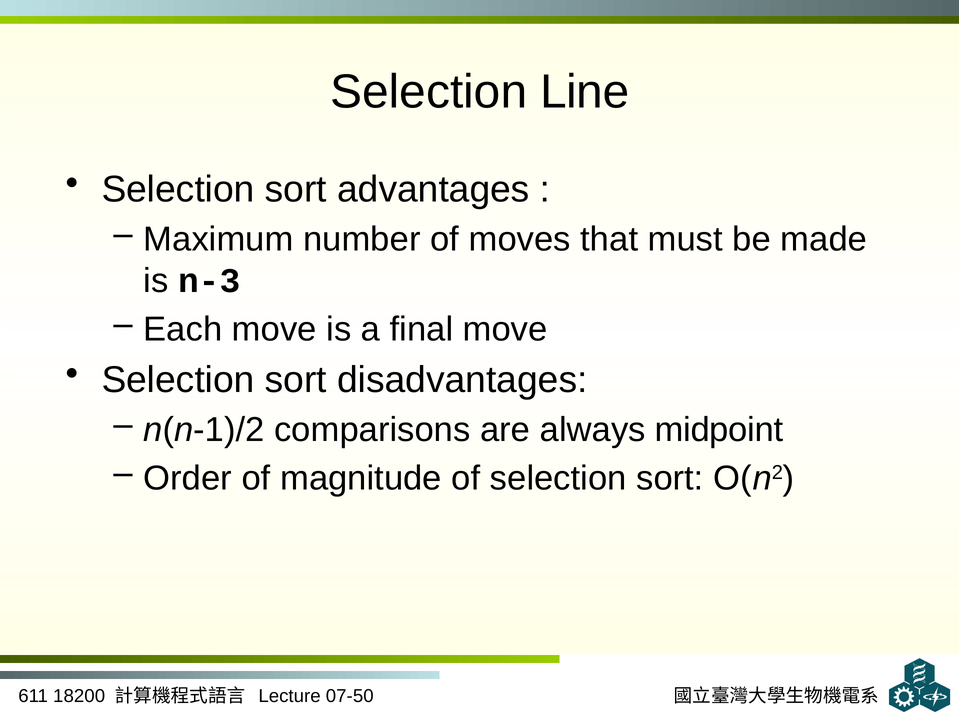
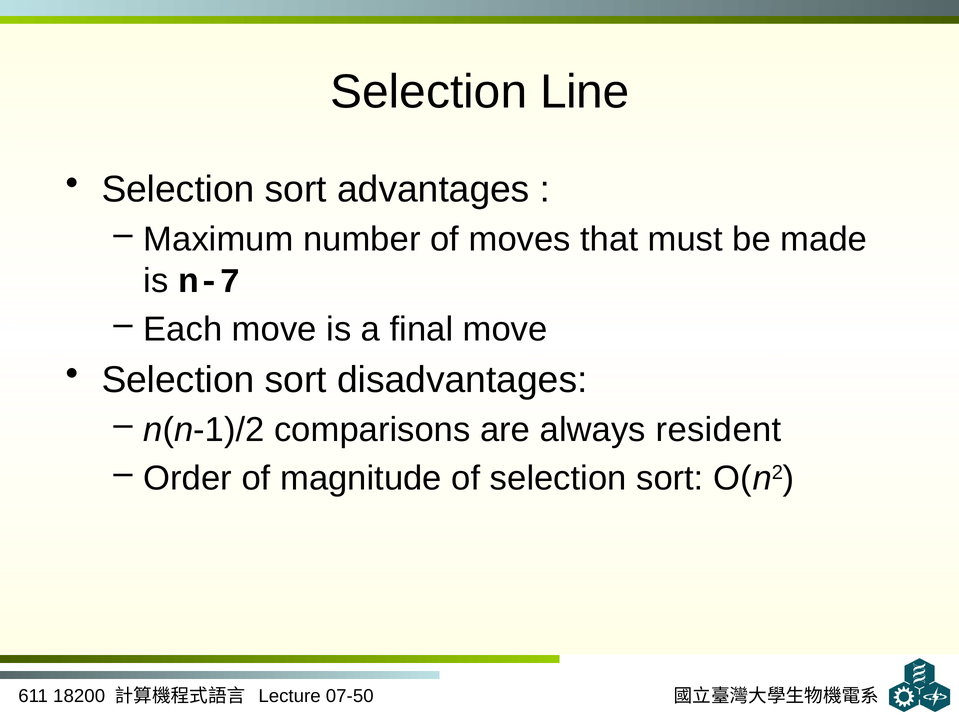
n-3: n-3 -> n-7
midpoint: midpoint -> resident
